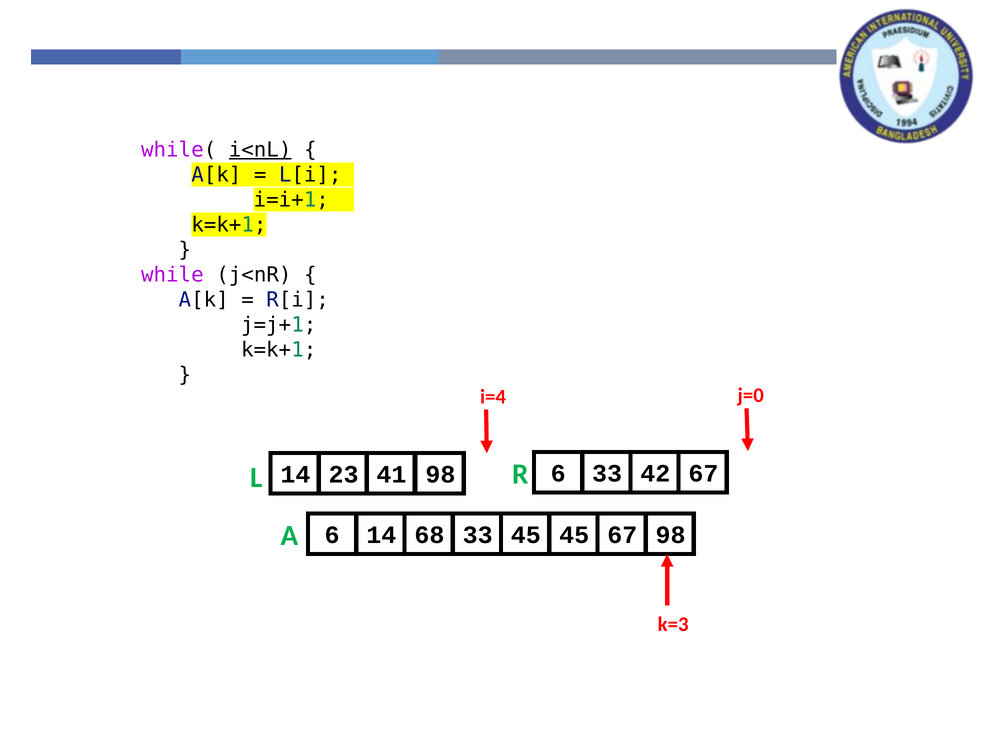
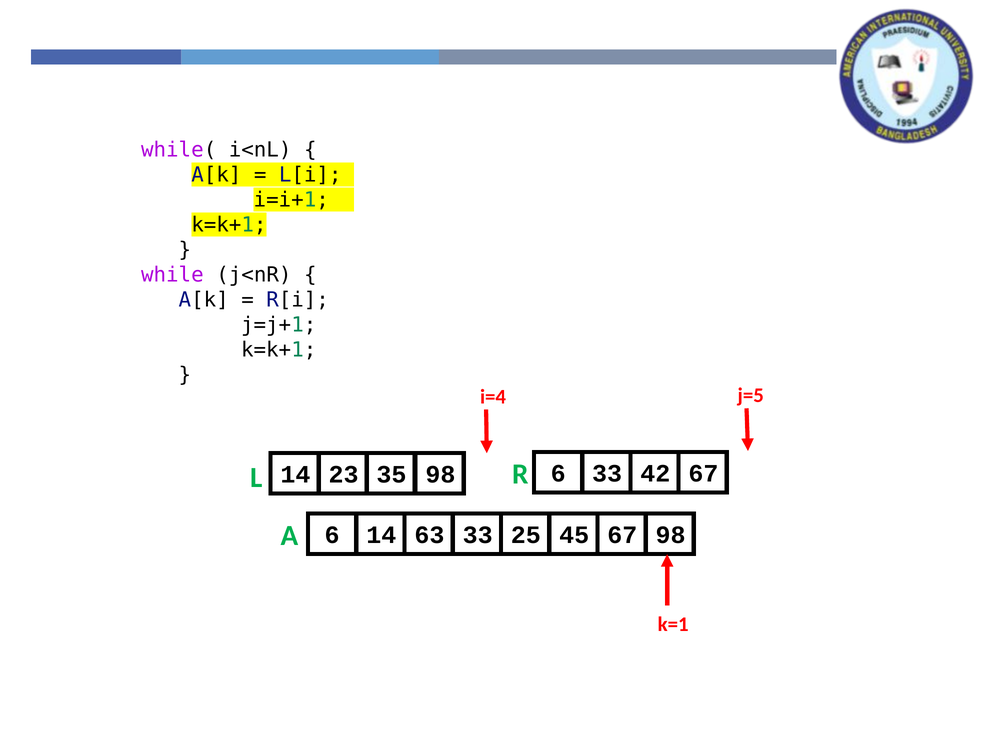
i<nL underline: present -> none
j=0: j=0 -> j=5
41: 41 -> 35
68: 68 -> 63
33 45: 45 -> 25
k=3: k=3 -> k=1
